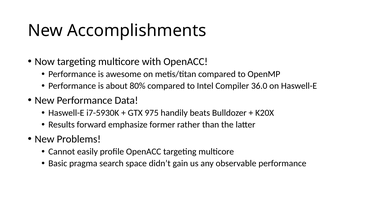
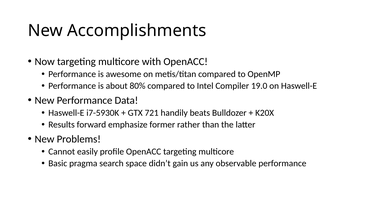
36.0: 36.0 -> 19.0
975: 975 -> 721
